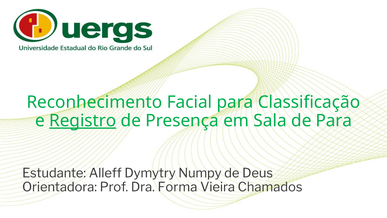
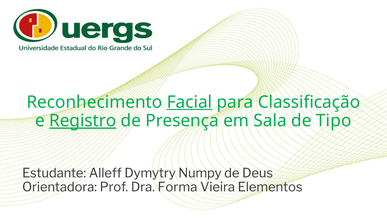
Facial underline: none -> present
de Para: Para -> Tipo
Chamados: Chamados -> Elementos
